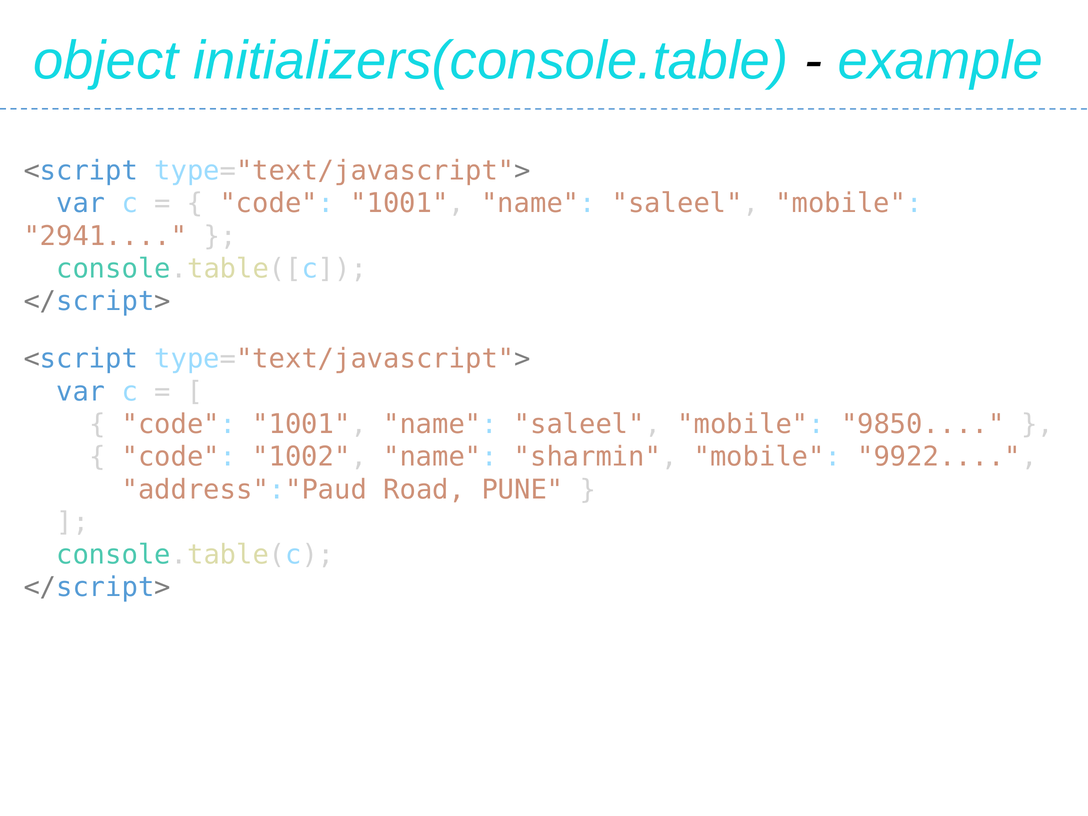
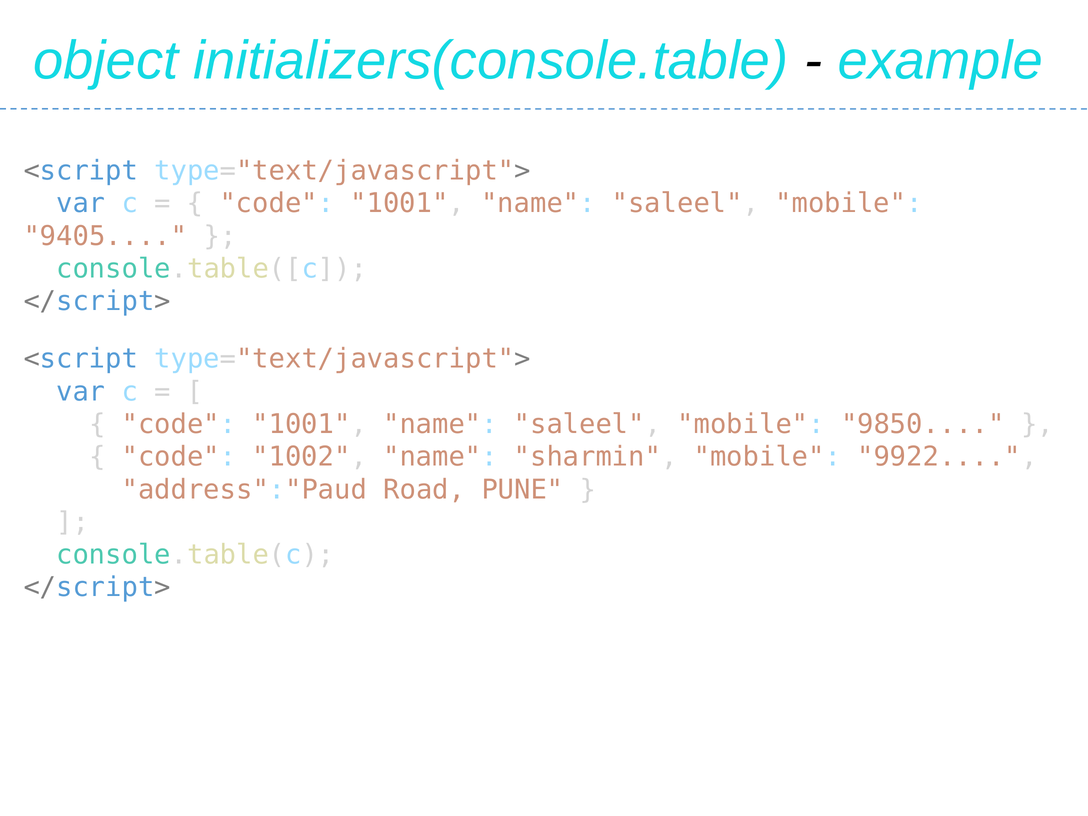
2941: 2941 -> 9405
